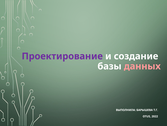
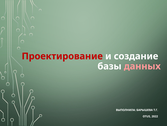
Проектирование colour: purple -> red
